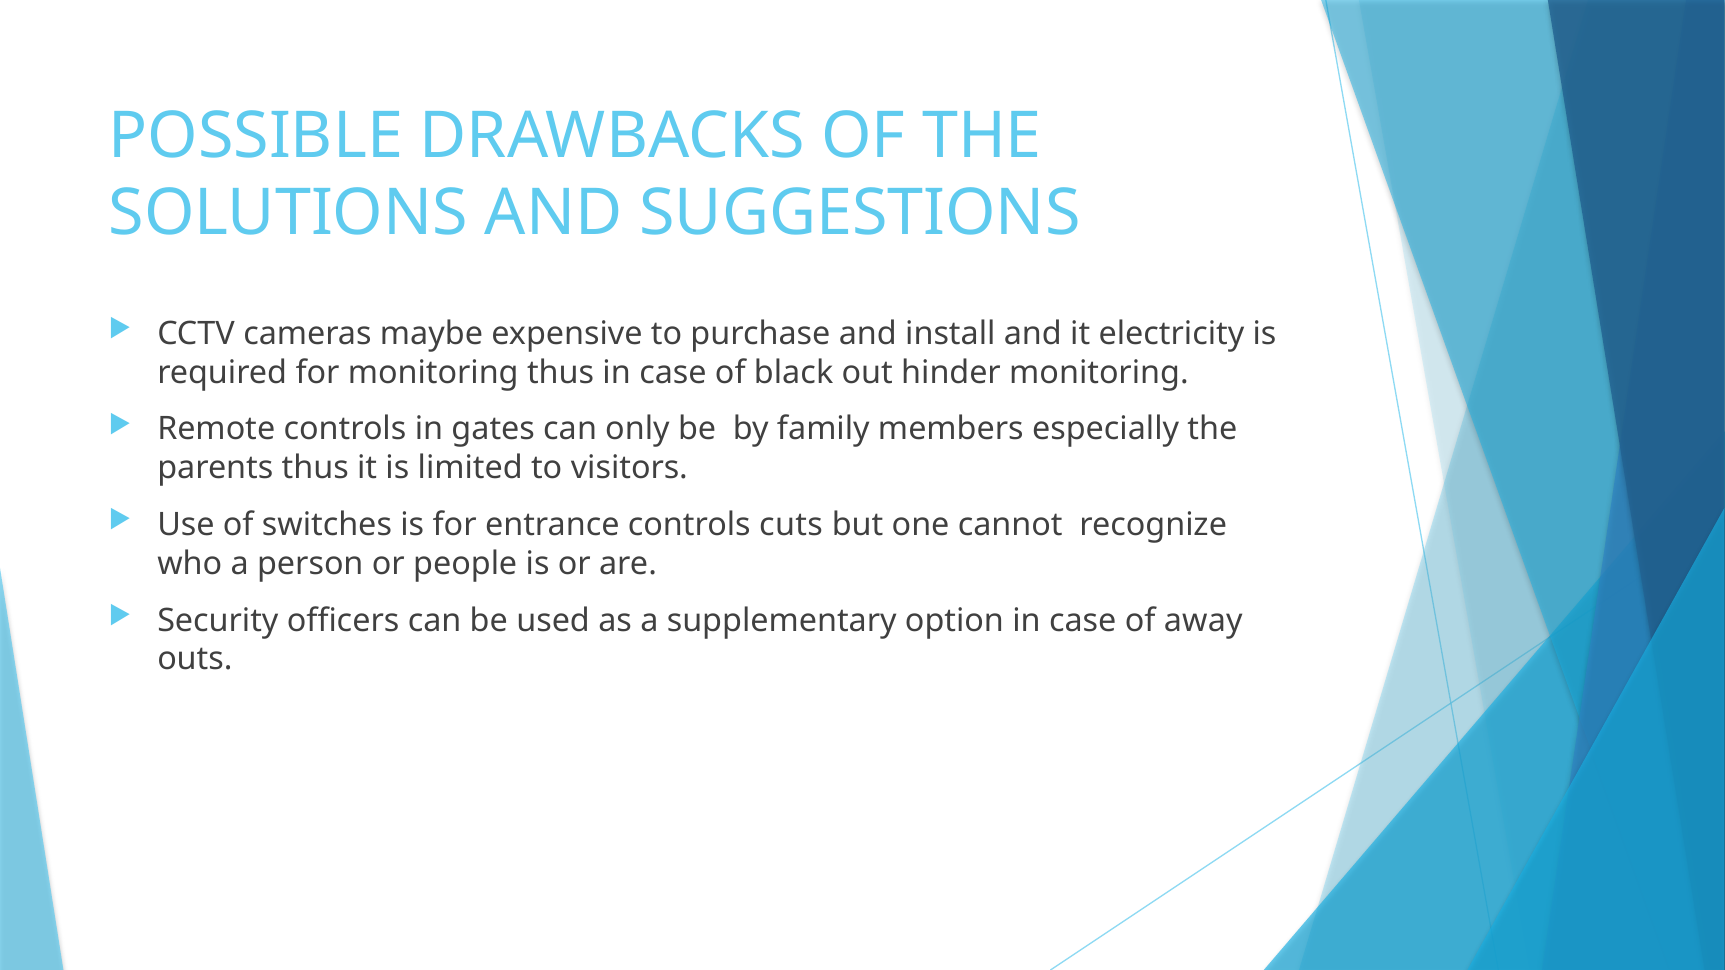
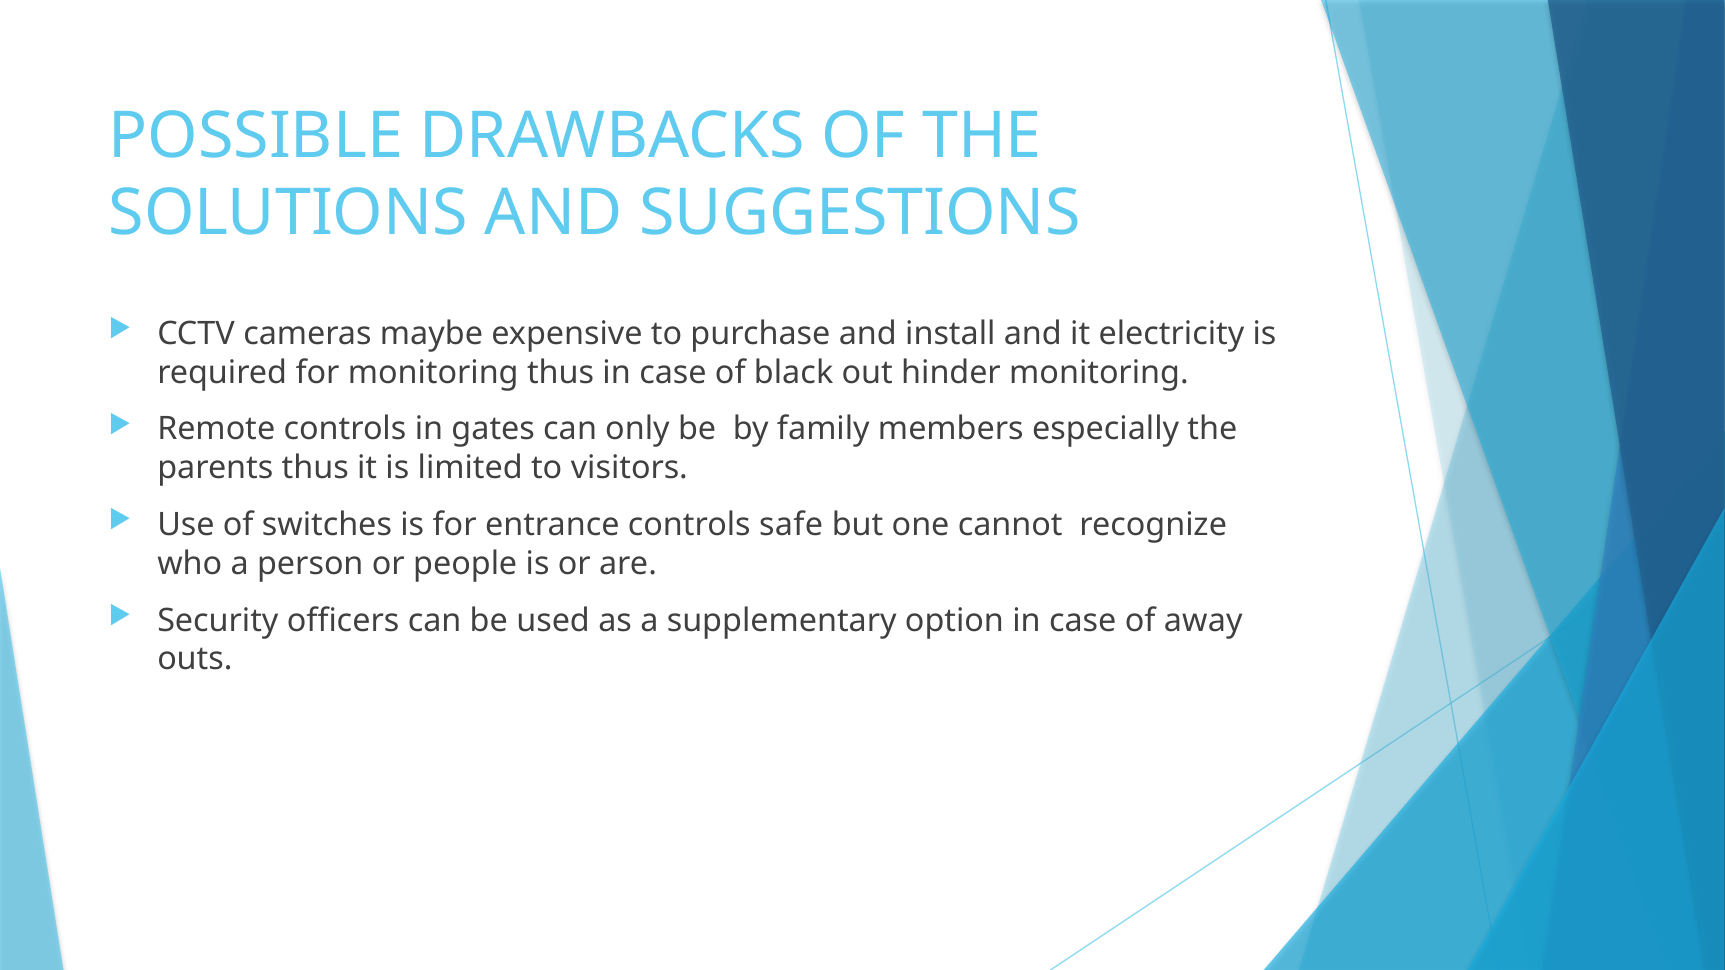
cuts: cuts -> safe
